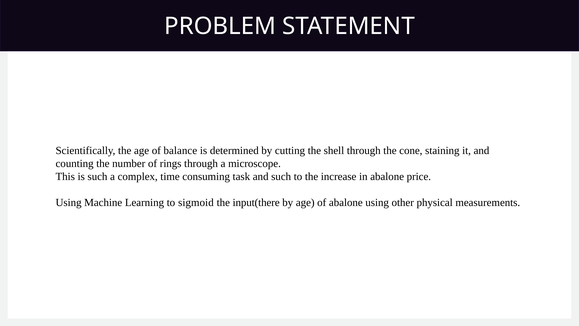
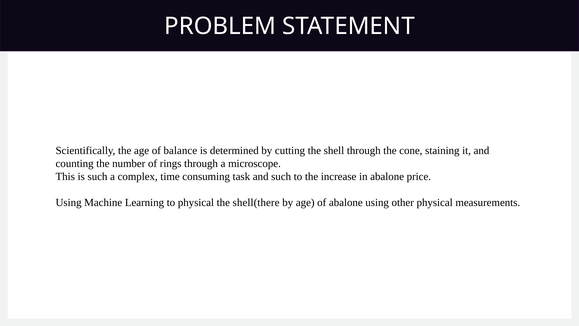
to sigmoid: sigmoid -> physical
input(there: input(there -> shell(there
